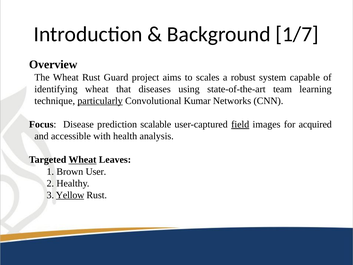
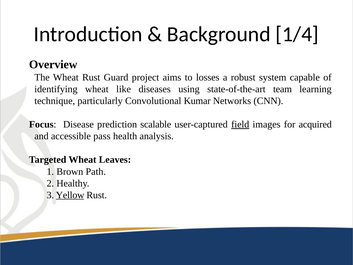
1/7: 1/7 -> 1/4
scales: scales -> losses
that: that -> like
particularly underline: present -> none
with: with -> pass
Wheat at (82, 160) underline: present -> none
User: User -> Path
